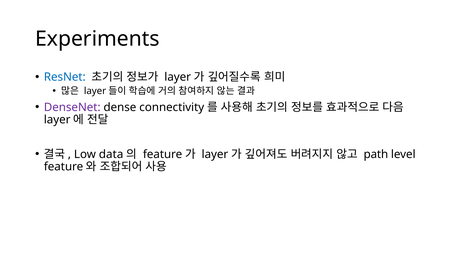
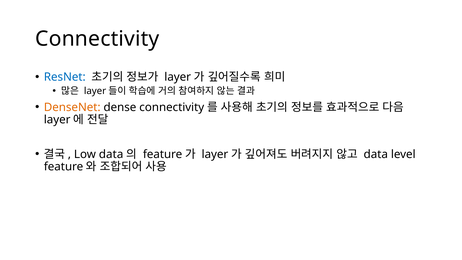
Experiments at (97, 39): Experiments -> Connectivity
DenseNet colour: purple -> orange
path at (376, 154): path -> data
